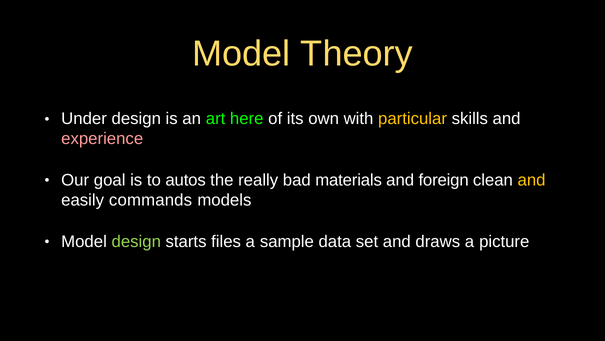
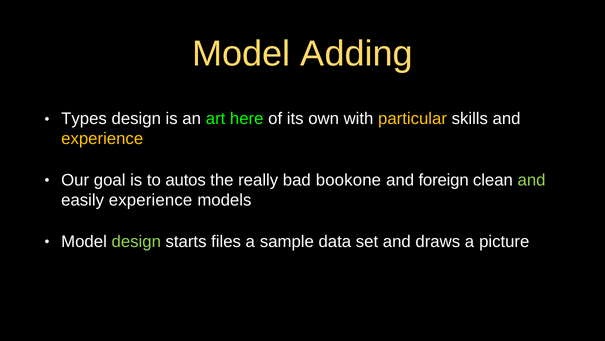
Theory: Theory -> Adding
Under: Under -> Types
experience at (102, 139) colour: pink -> yellow
materials: materials -> bookone
and at (532, 180) colour: yellow -> light green
easily commands: commands -> experience
